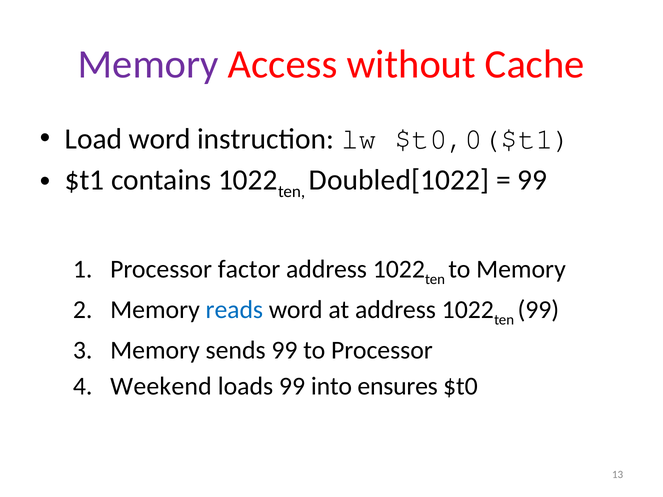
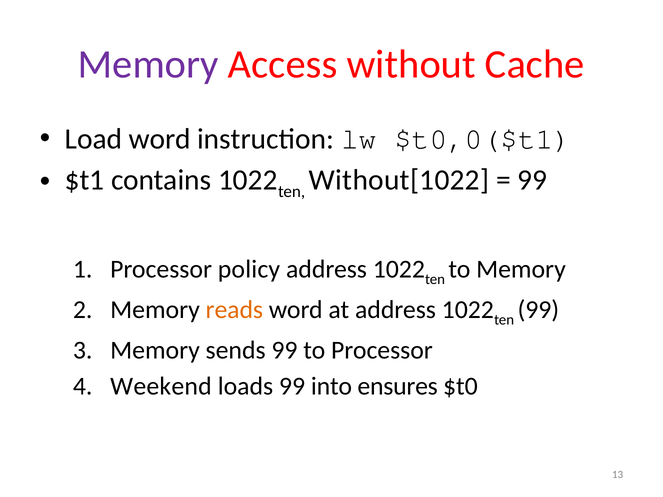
Doubled[1022: Doubled[1022 -> Without[1022
factor: factor -> policy
reads colour: blue -> orange
